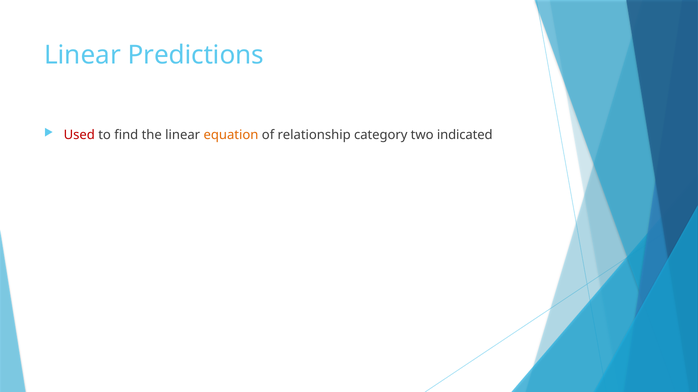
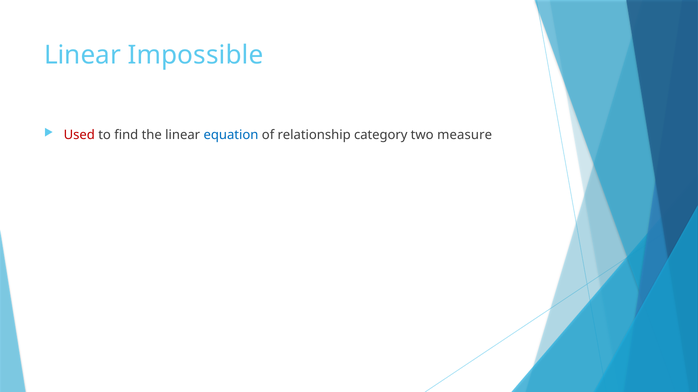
Predictions: Predictions -> Impossible
equation colour: orange -> blue
indicated: indicated -> measure
